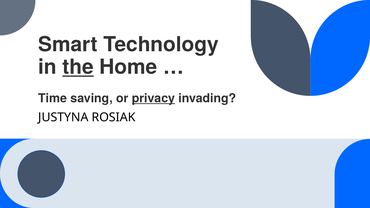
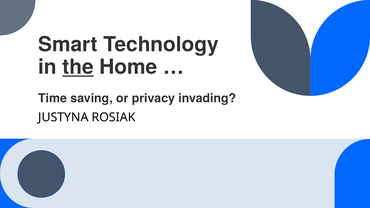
privacy underline: present -> none
